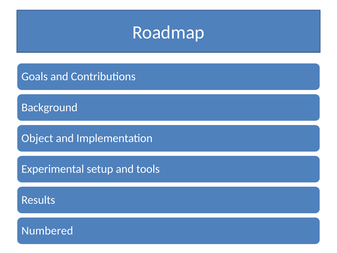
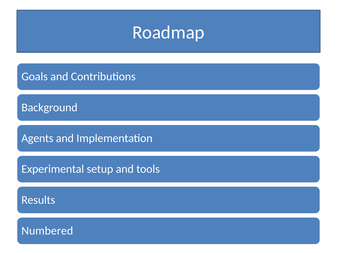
Object: Object -> Agents
